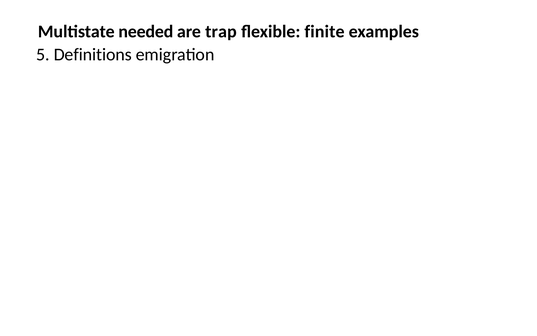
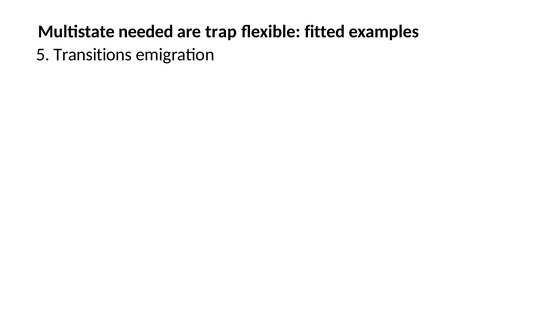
finite: finite -> fitted
Definitions: Definitions -> Transitions
